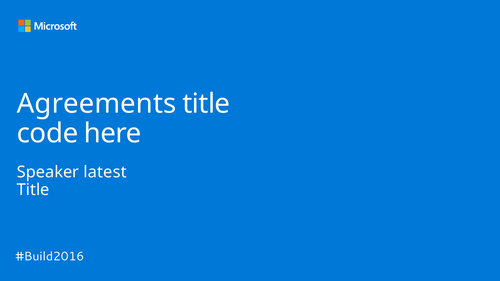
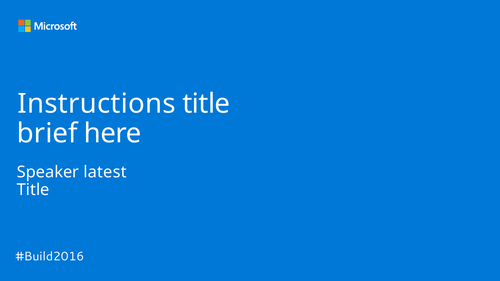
Agreements: Agreements -> Instructions
code: code -> brief
